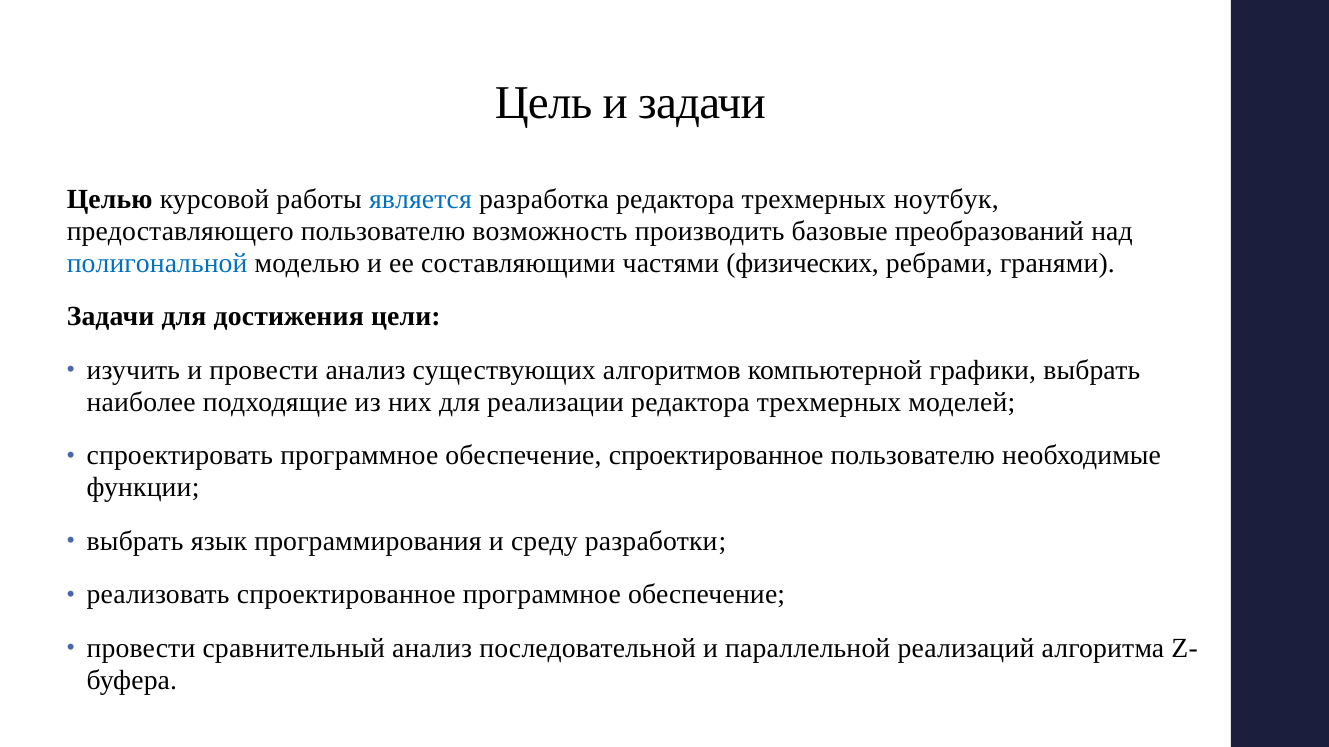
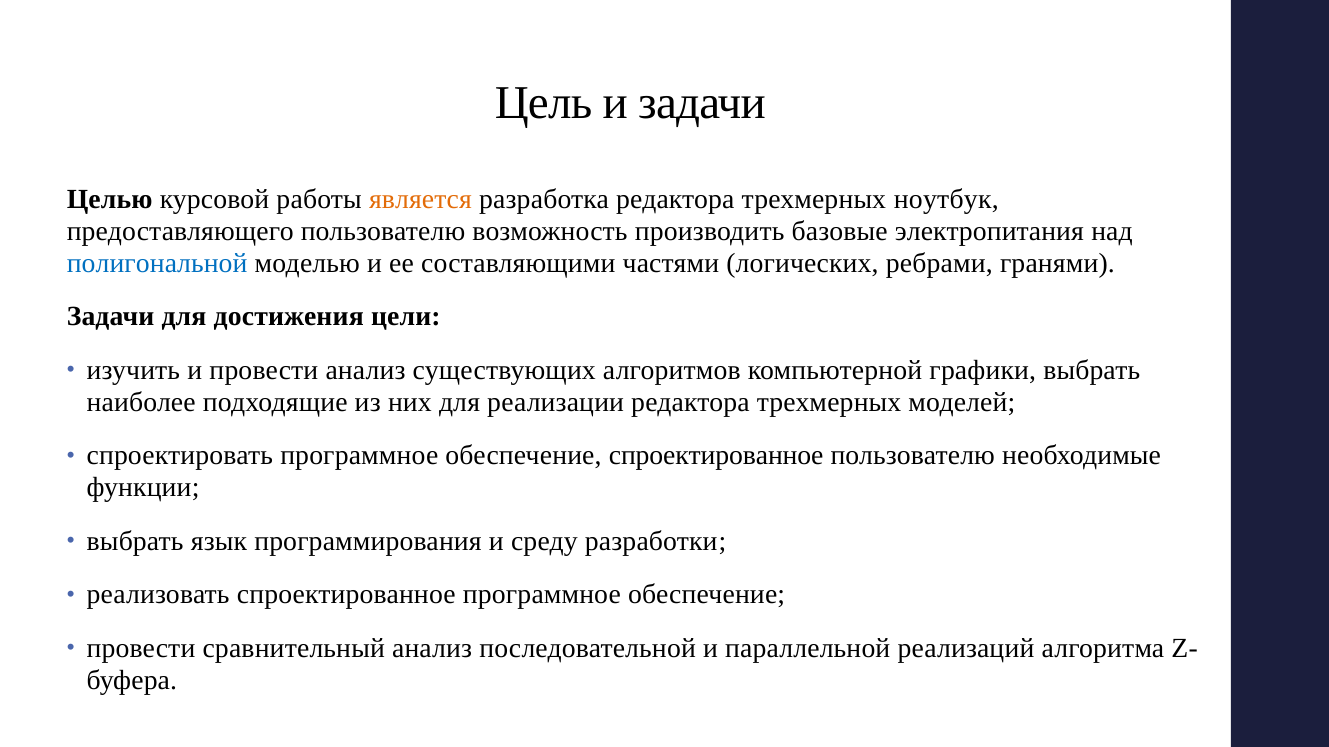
является colour: blue -> orange
преобразований: преобразований -> электропитания
физических: физических -> логических
